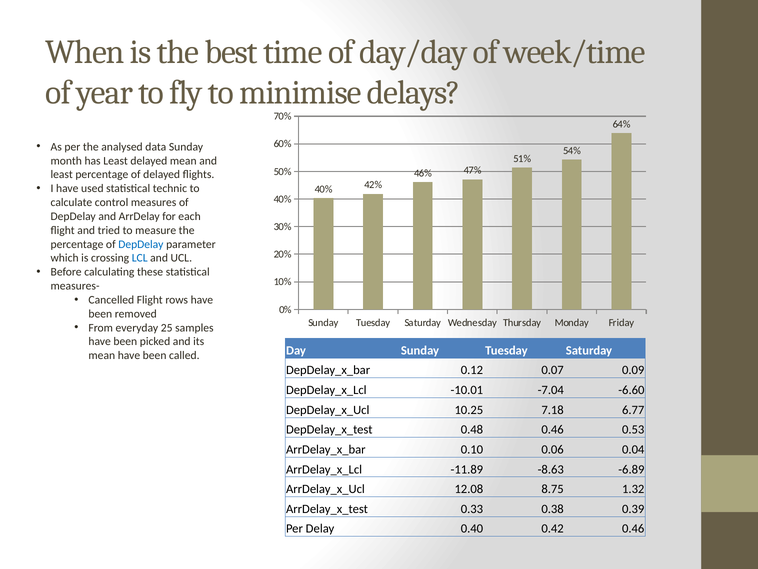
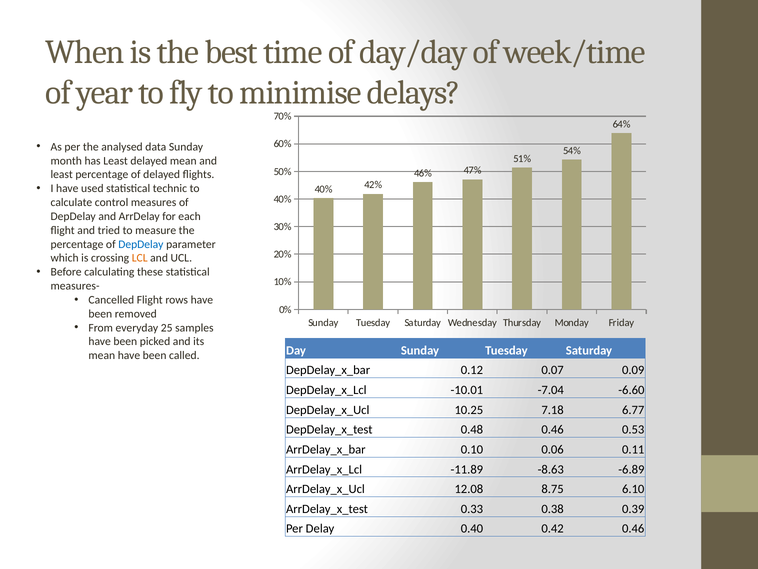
LCL colour: blue -> orange
0.04: 0.04 -> 0.11
1.32: 1.32 -> 6.10
